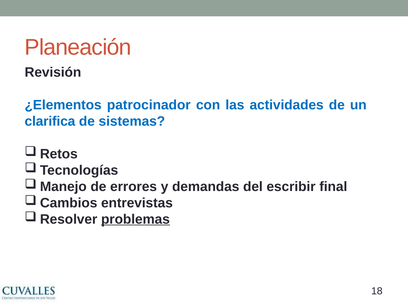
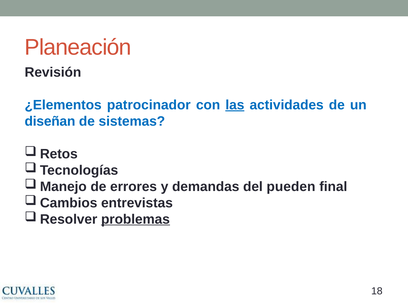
las underline: none -> present
clarifica: clarifica -> diseñan
escribir: escribir -> pueden
